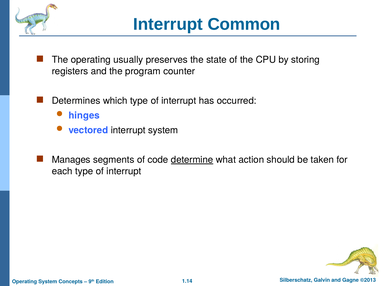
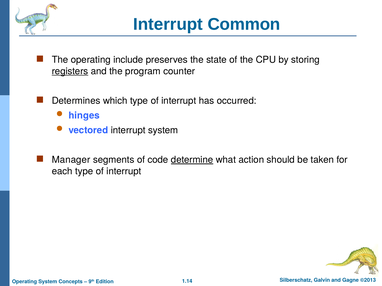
usually: usually -> include
registers underline: none -> present
Manages: Manages -> Manager
